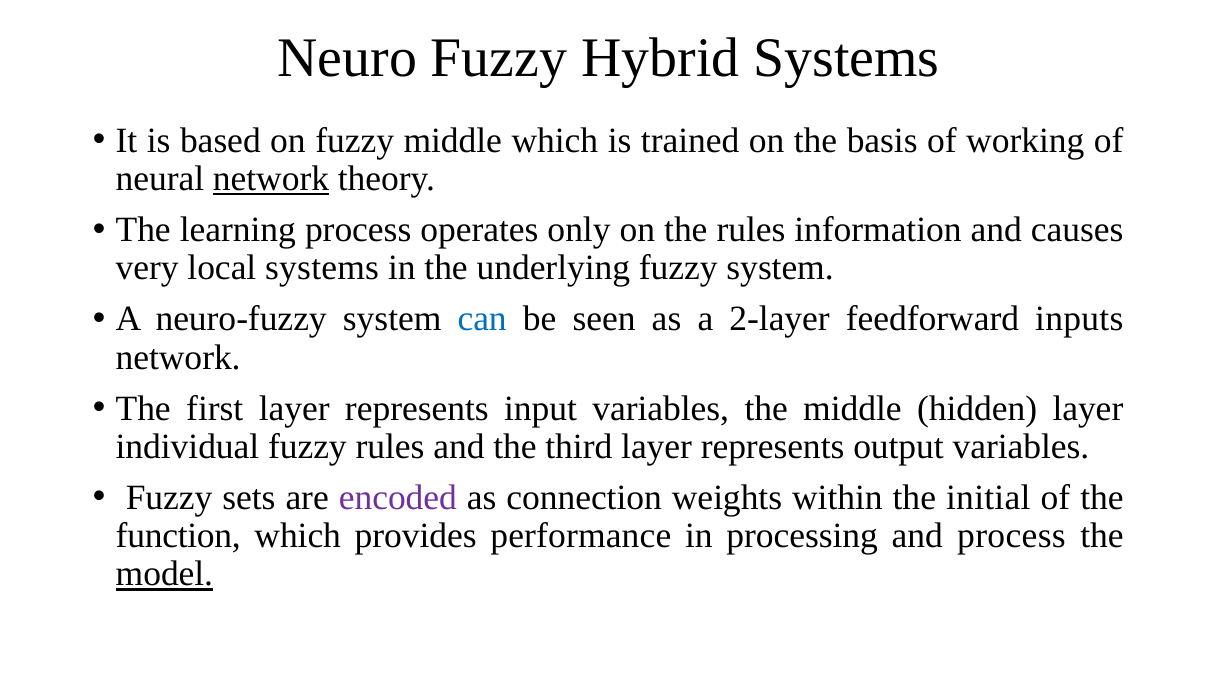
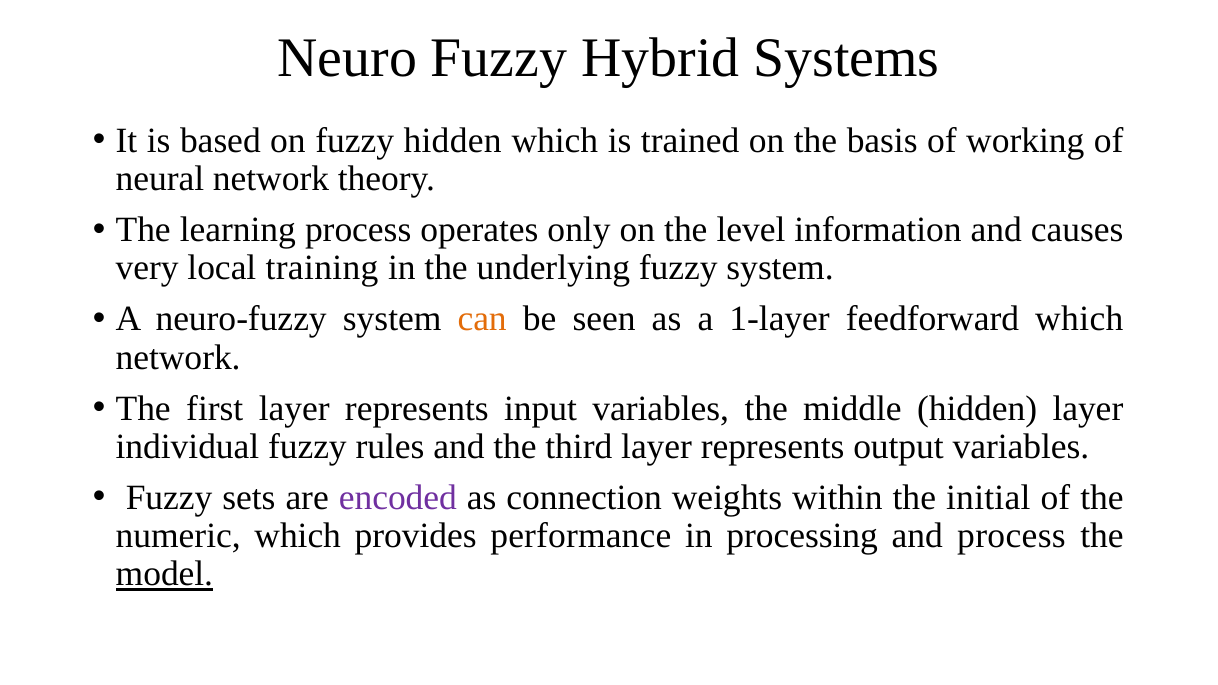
fuzzy middle: middle -> hidden
network at (271, 179) underline: present -> none
the rules: rules -> level
local systems: systems -> training
can colour: blue -> orange
2-layer: 2-layer -> 1-layer
feedforward inputs: inputs -> which
function: function -> numeric
